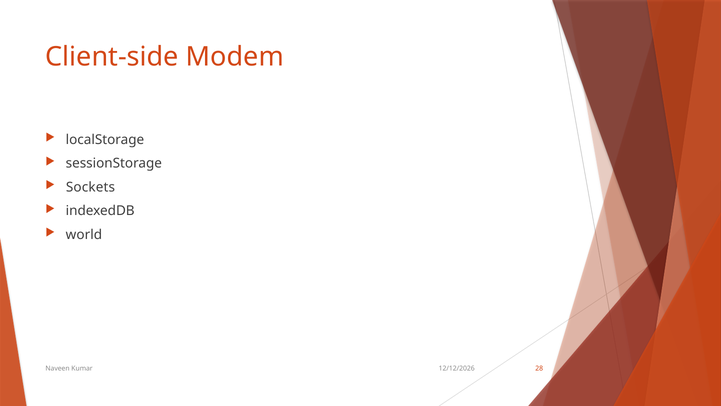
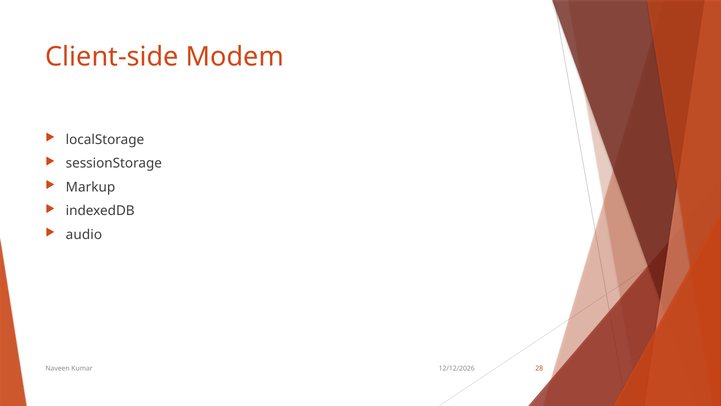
Sockets: Sockets -> Markup
world: world -> audio
